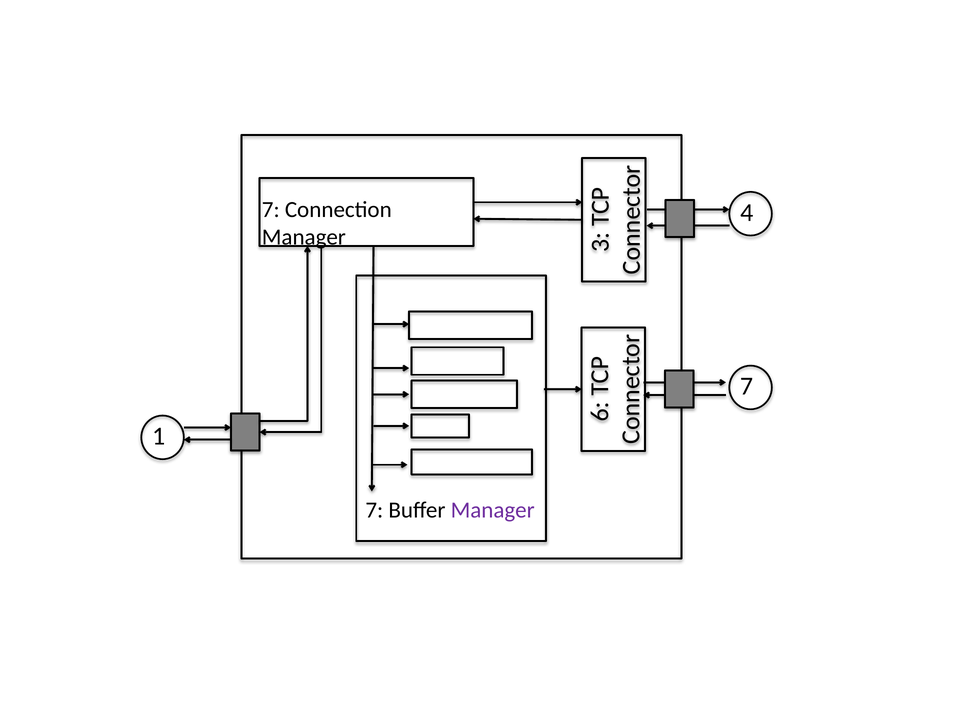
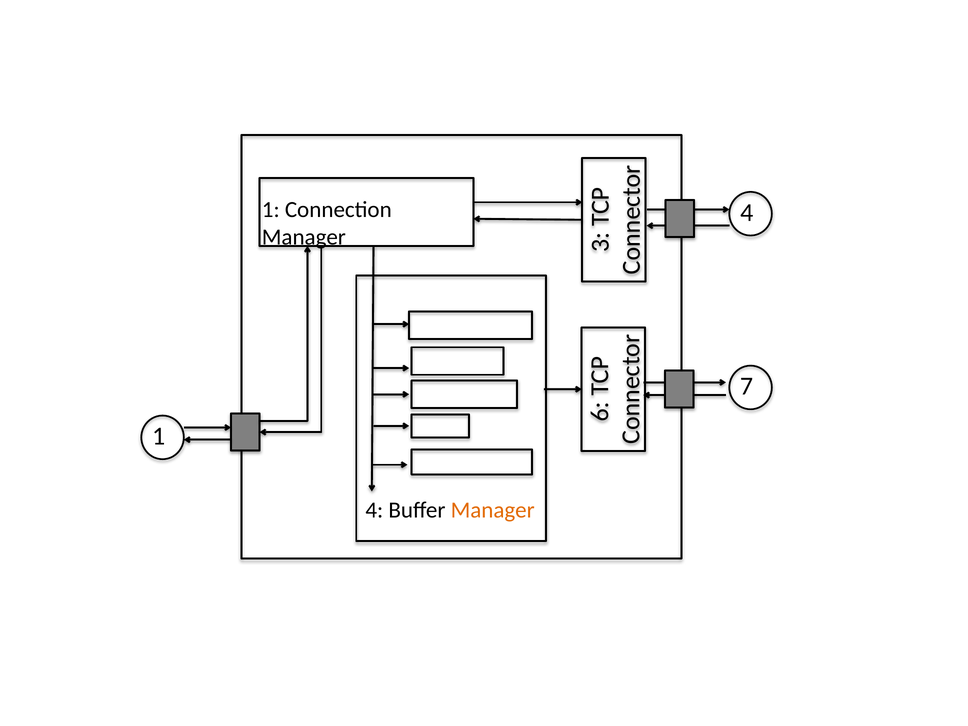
7 at (271, 210): 7 -> 1
7 at (374, 510): 7 -> 4
Manager at (493, 510) colour: purple -> orange
